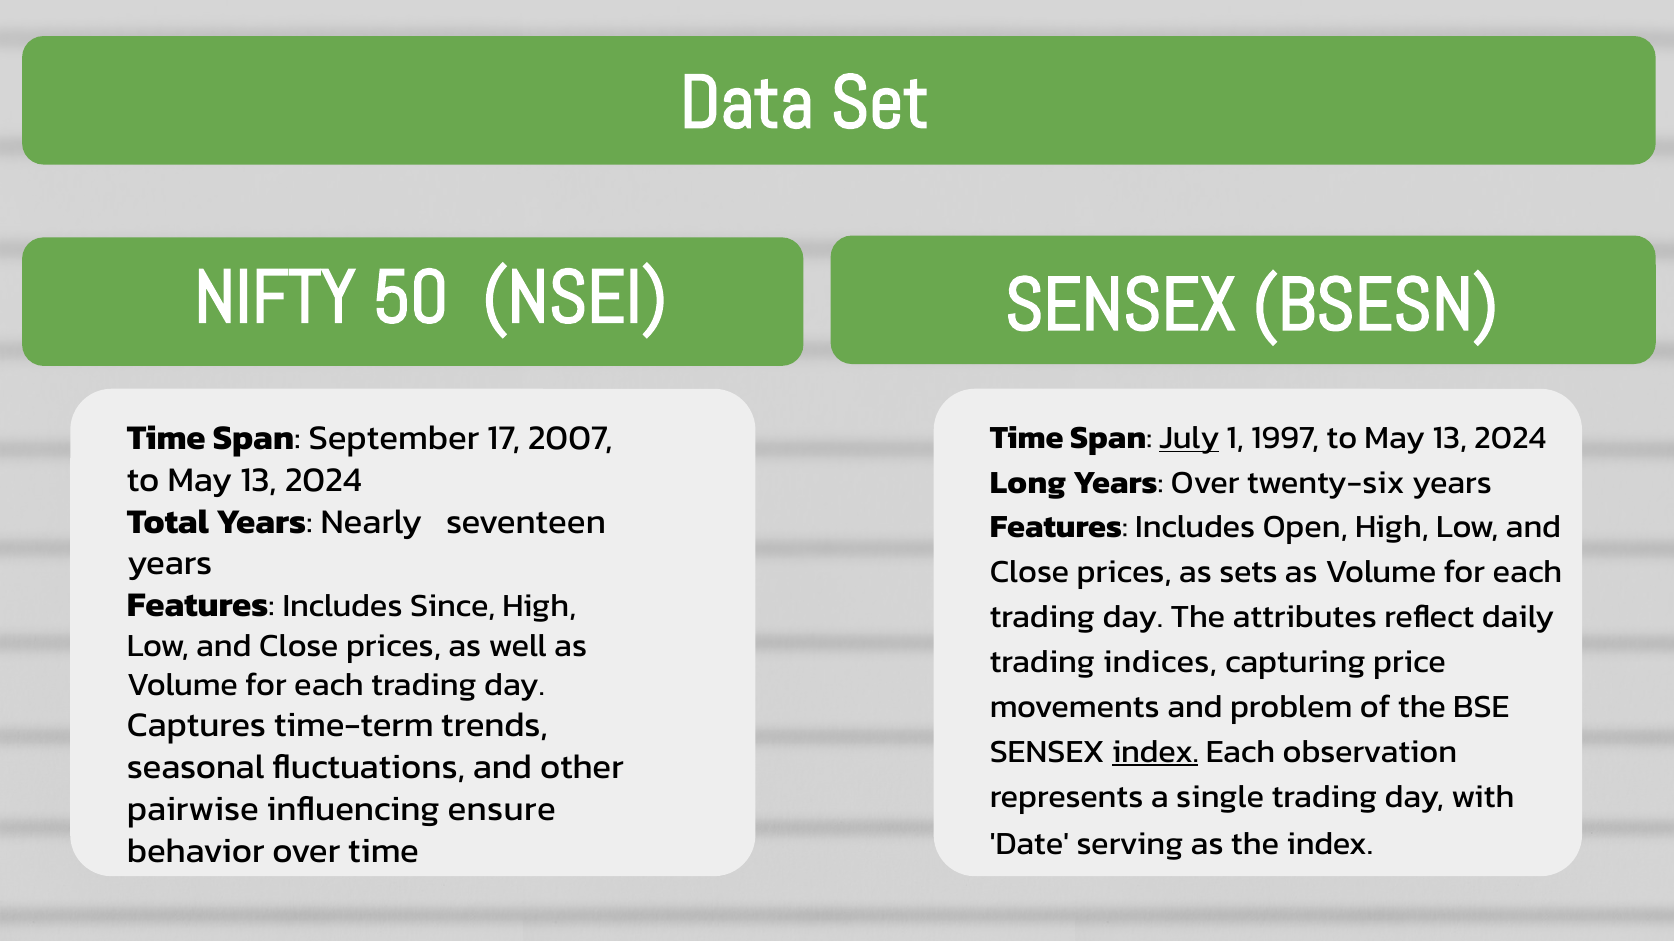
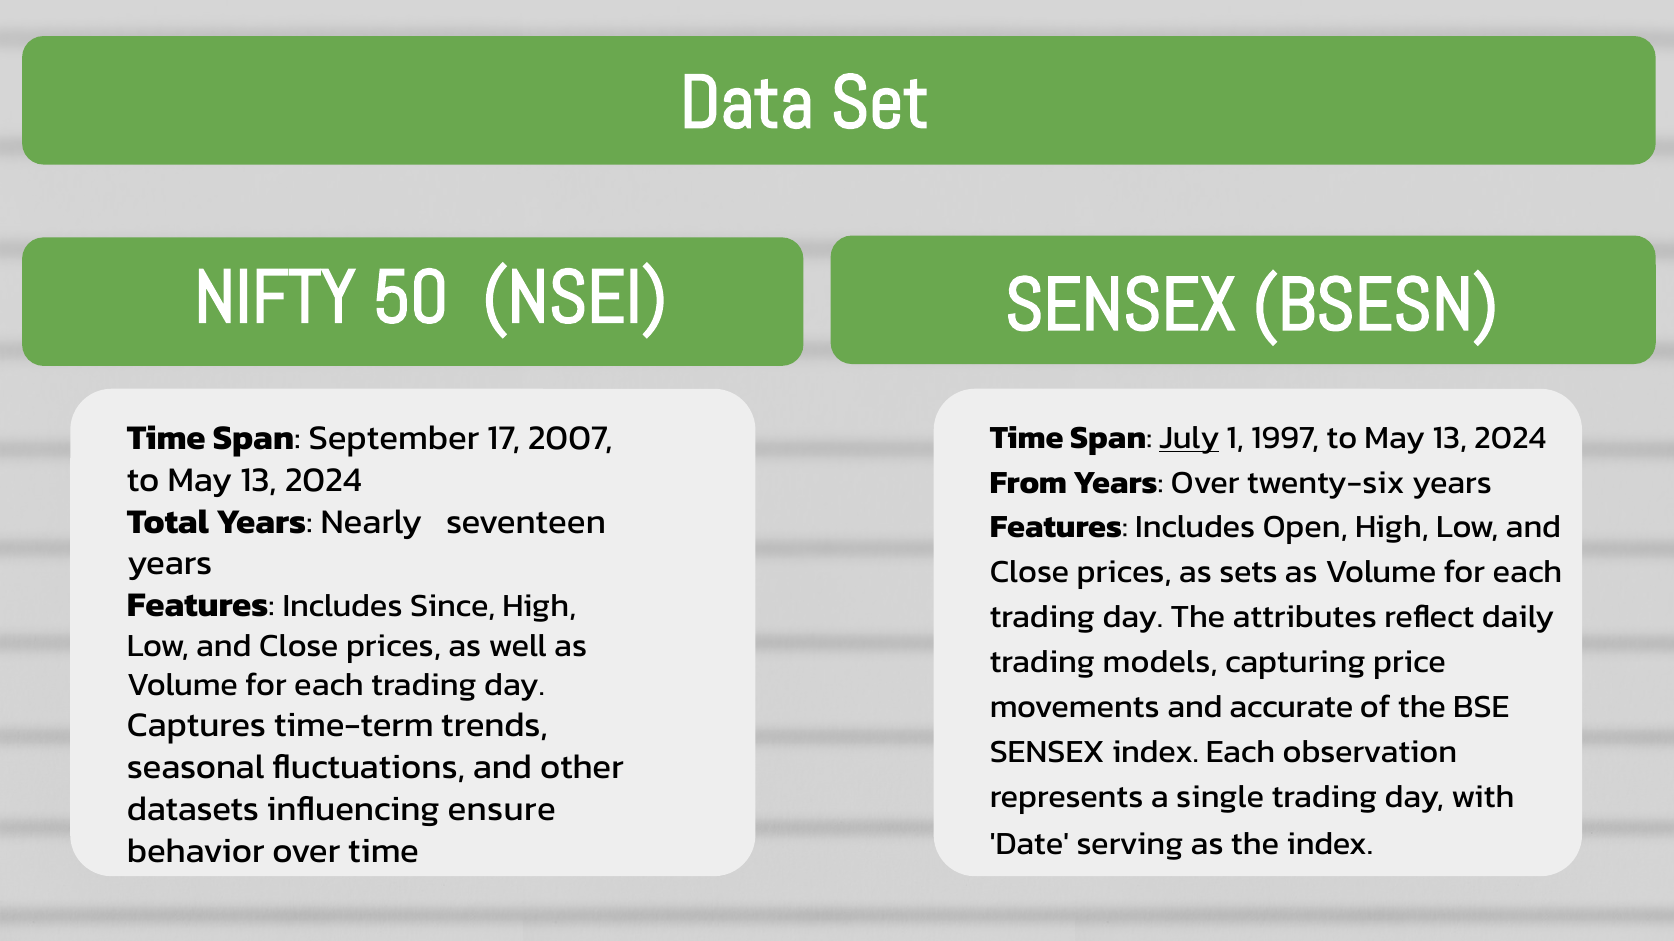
Long: Long -> From
indices: indices -> models
problem: problem -> accurate
index at (1155, 752) underline: present -> none
pairwise: pairwise -> datasets
